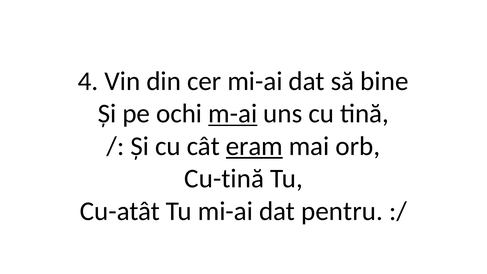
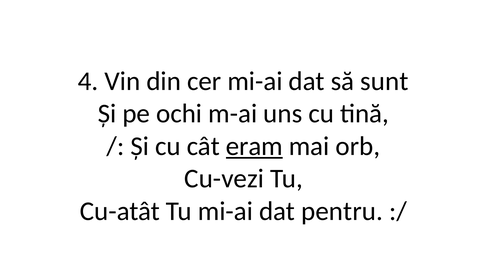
bine: bine -> sunt
m-ai underline: present -> none
Cu-tină: Cu-tină -> Cu-vezi
